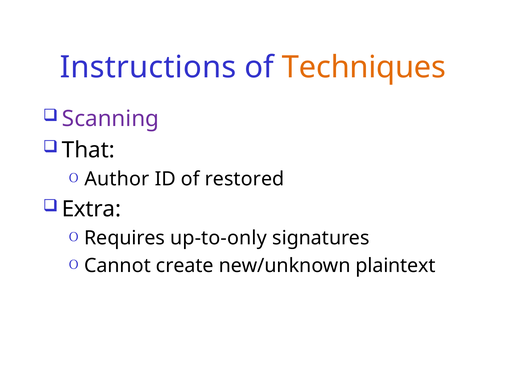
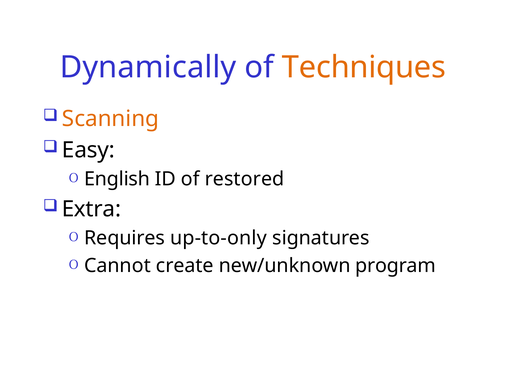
Instructions: Instructions -> Dynamically
Scanning colour: purple -> orange
That: That -> Easy
Author: Author -> English
plaintext: plaintext -> program
